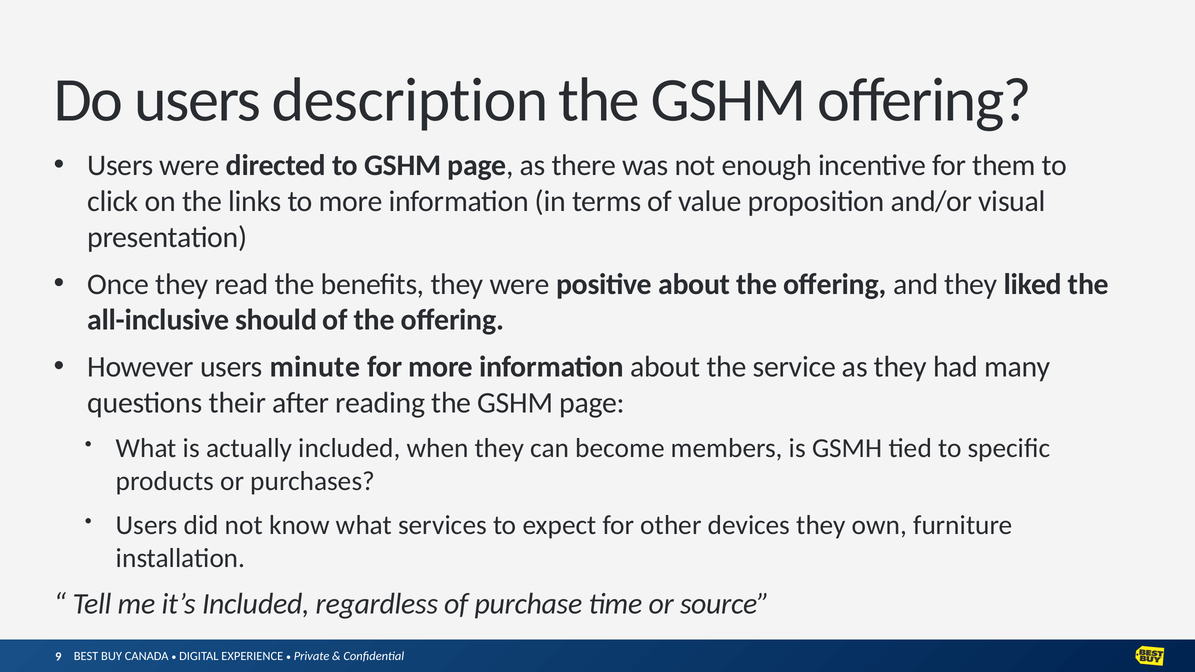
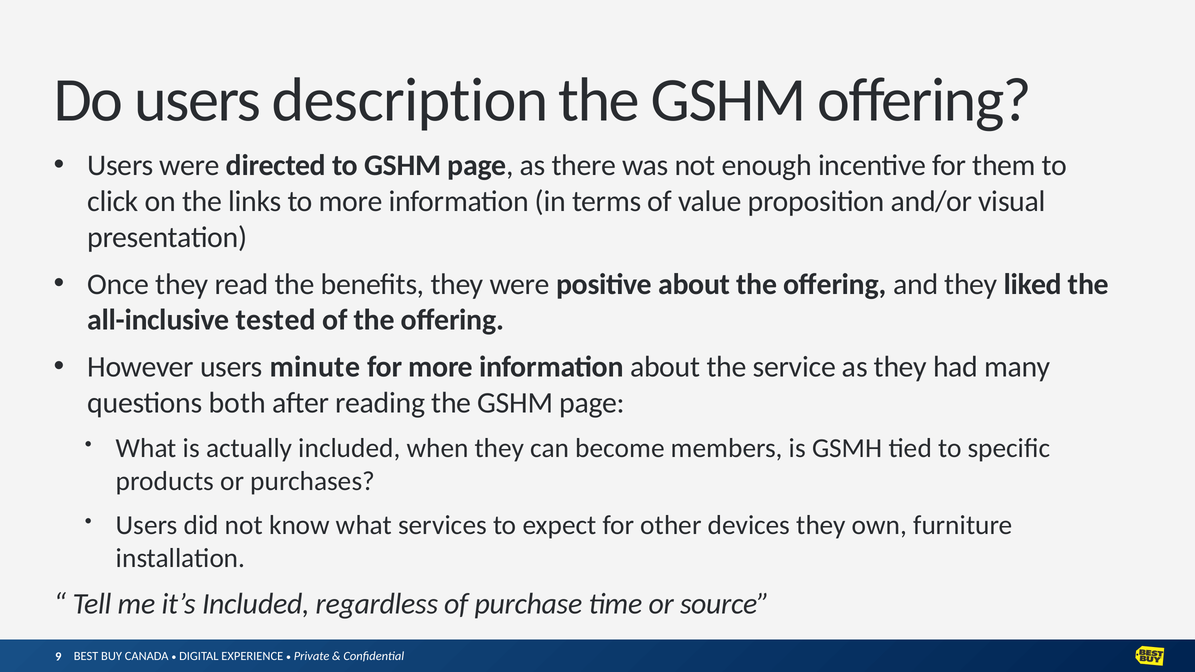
should: should -> tested
their: their -> both
